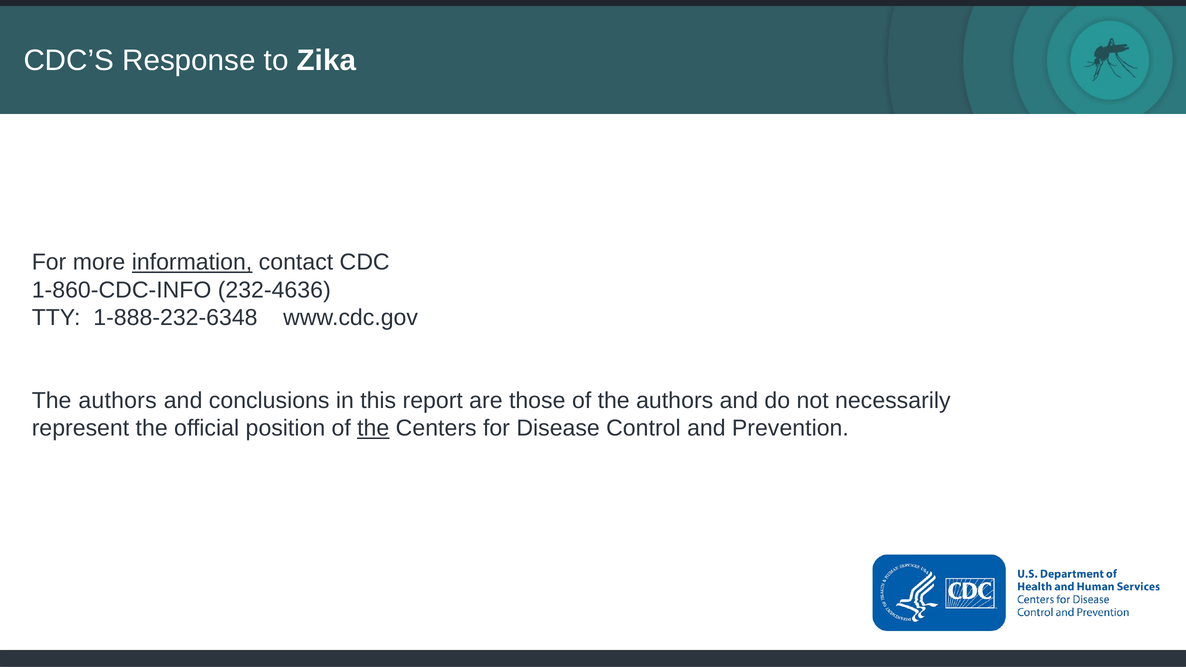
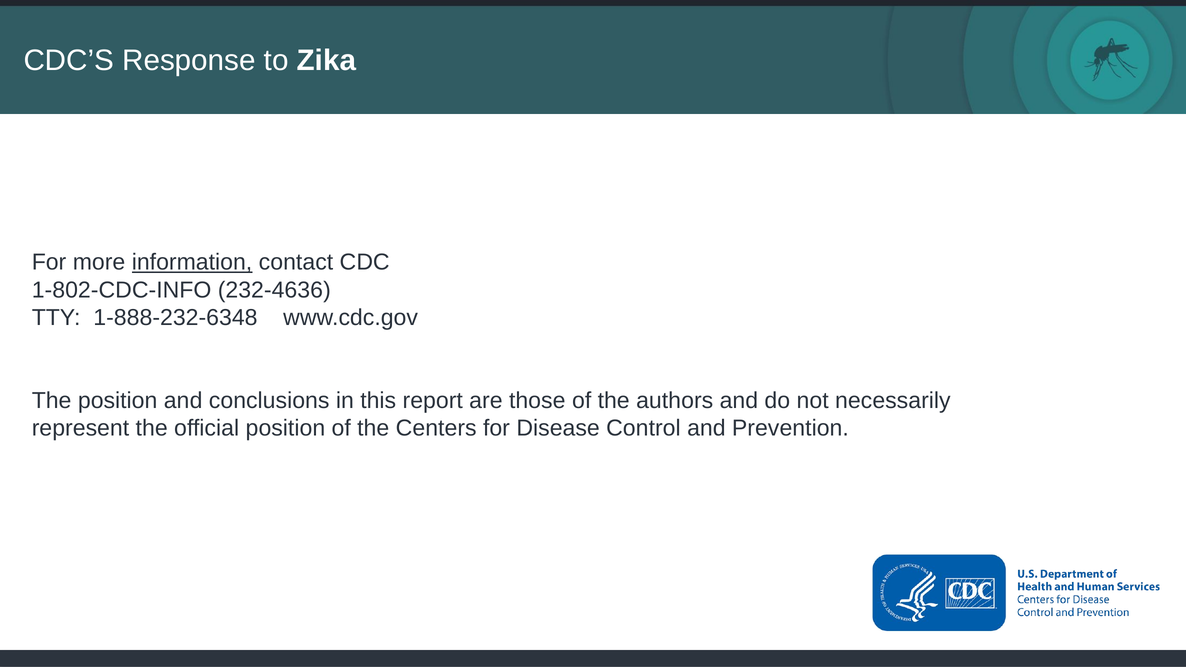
1-860-CDC-INFO: 1-860-CDC-INFO -> 1-802-CDC-INFO
authors at (118, 401): authors -> position
the at (373, 428) underline: present -> none
